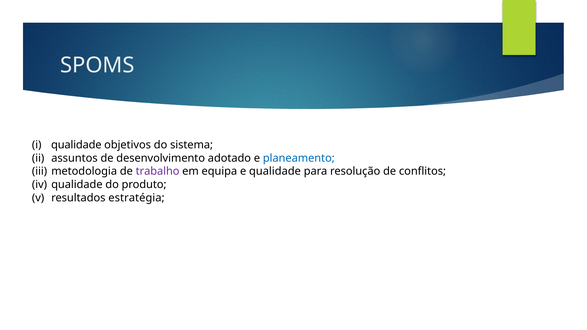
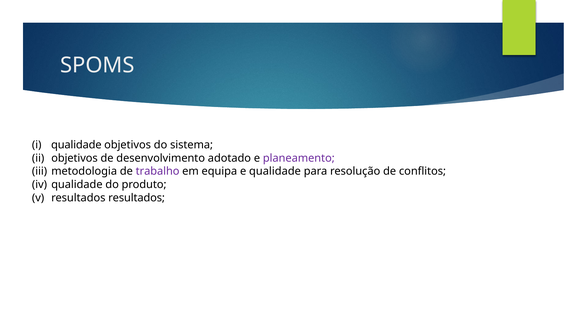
assuntos at (74, 158): assuntos -> objetivos
planeamento colour: blue -> purple
resultados estratégia: estratégia -> resultados
